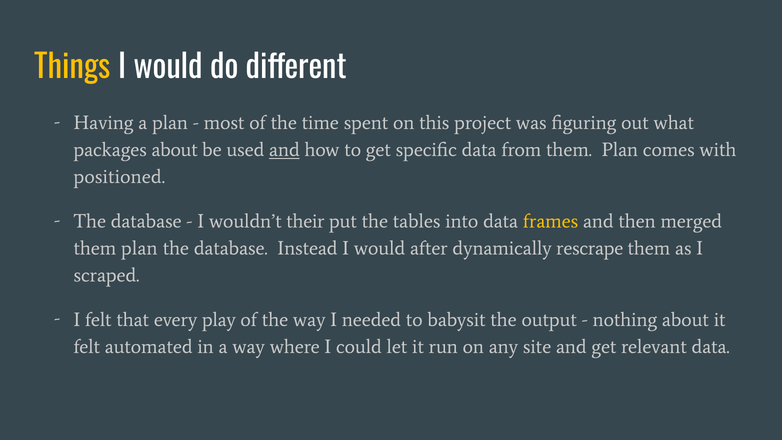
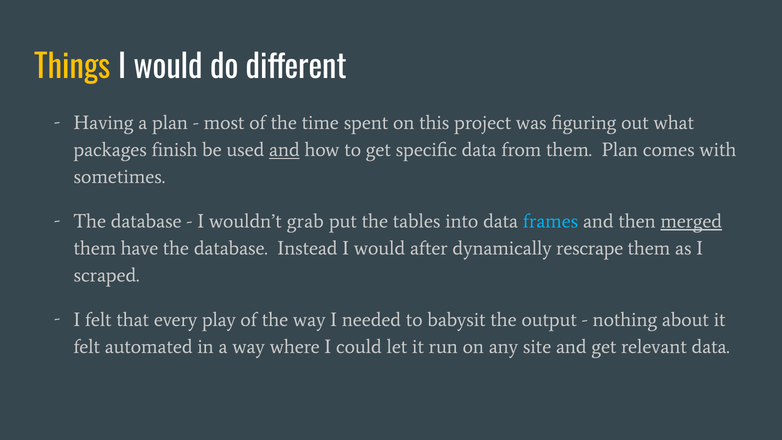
packages about: about -> finish
positioned: positioned -> sometimes
their: their -> grab
frames colour: yellow -> light blue
merged underline: none -> present
plan at (139, 248): plan -> have
